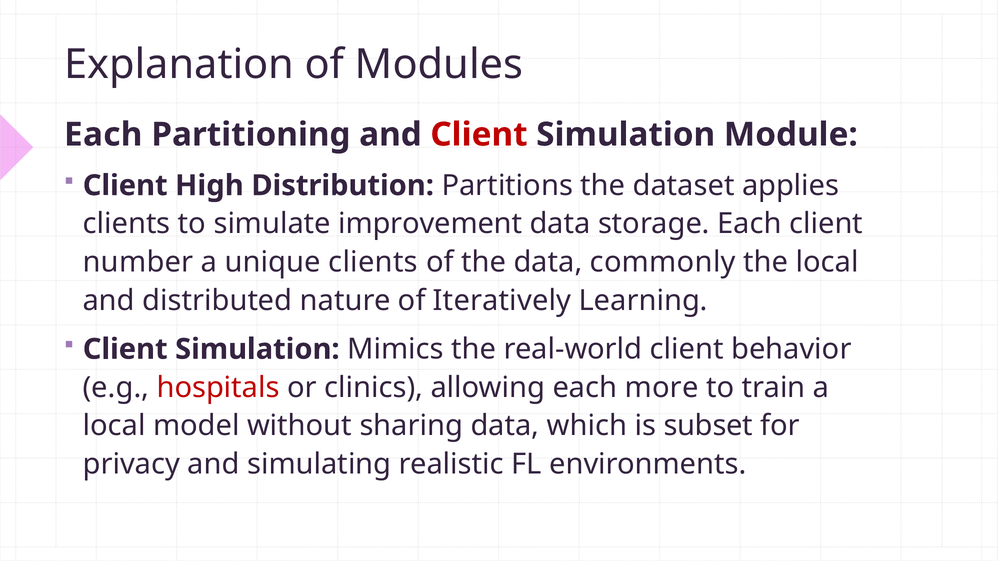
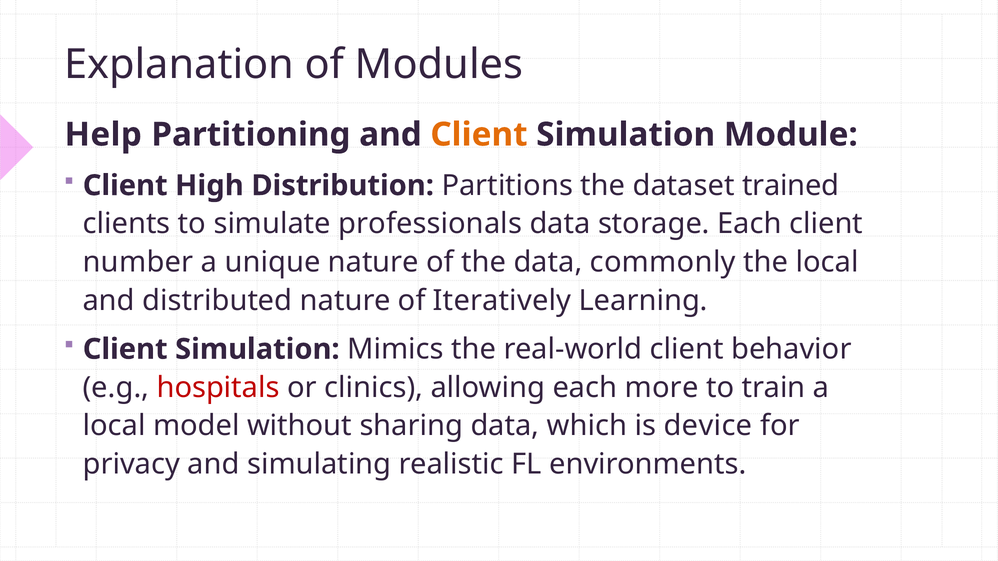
Each at (103, 135): Each -> Help
Client at (479, 135) colour: red -> orange
applies: applies -> trained
improvement: improvement -> professionals
unique clients: clients -> nature
subset: subset -> device
